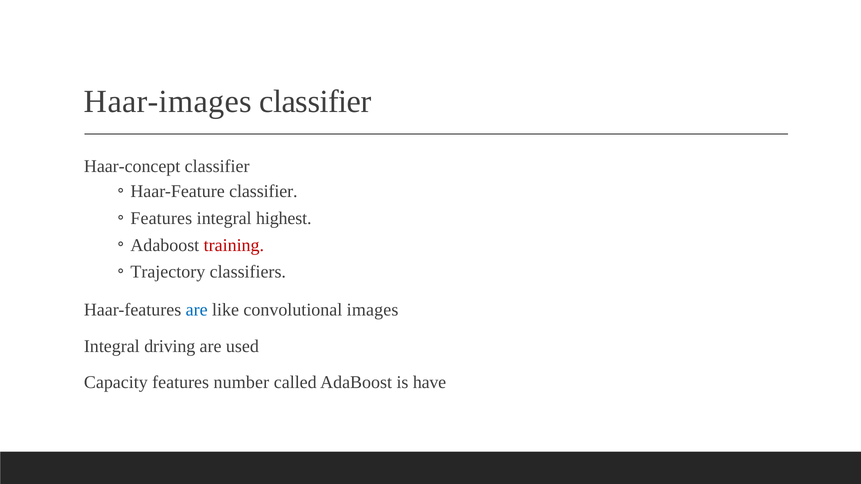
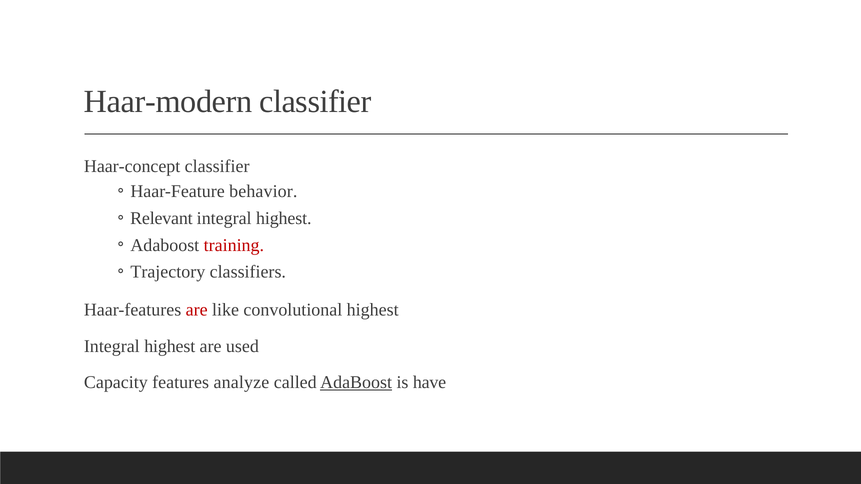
Haar-images: Haar-images -> Haar-modern
Haar-Feature classifier: classifier -> behavior
Features at (161, 218): Features -> Relevant
are at (197, 310) colour: blue -> red
convolutional images: images -> highest
driving at (170, 346): driving -> highest
number: number -> analyze
AdaBoost at (356, 383) underline: none -> present
